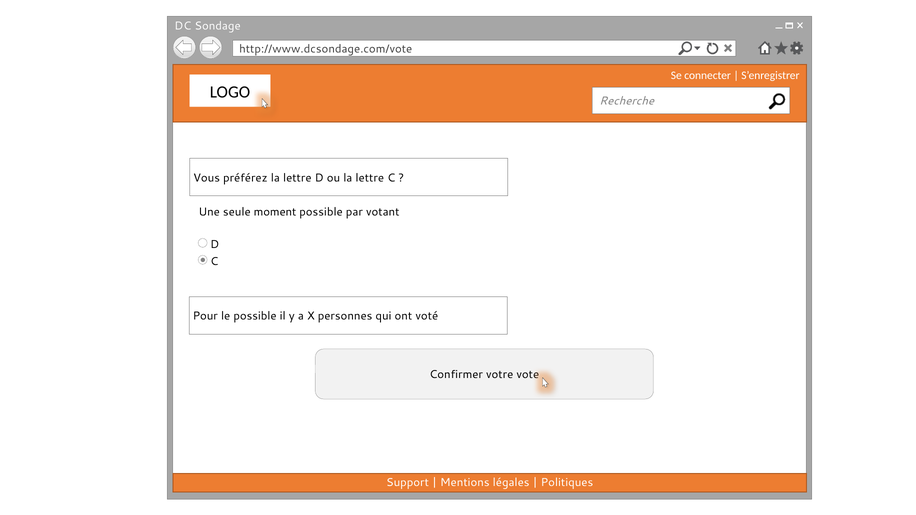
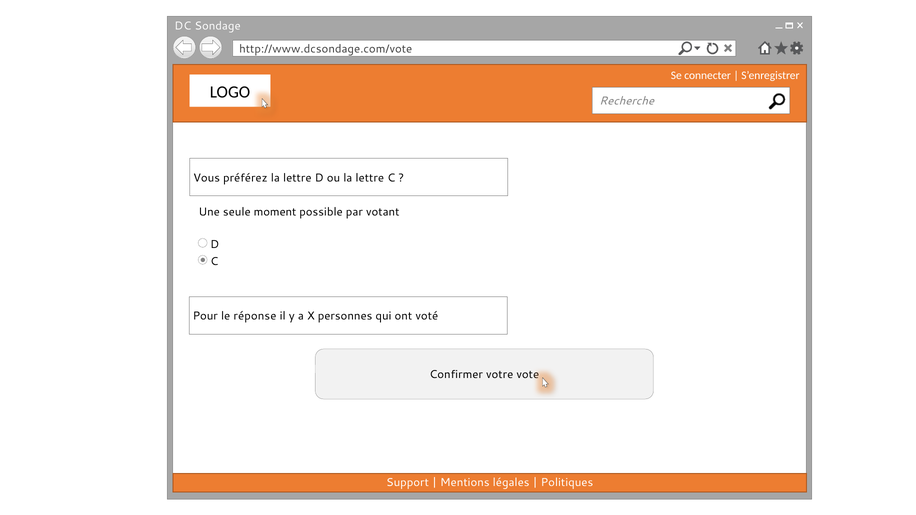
le possible: possible -> réponse
